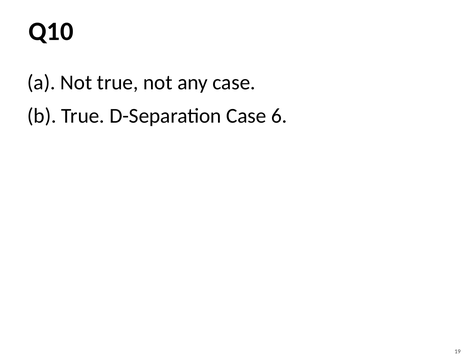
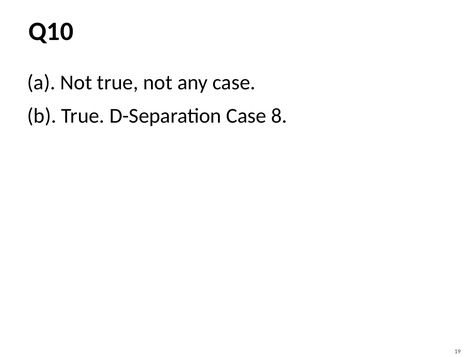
6: 6 -> 8
